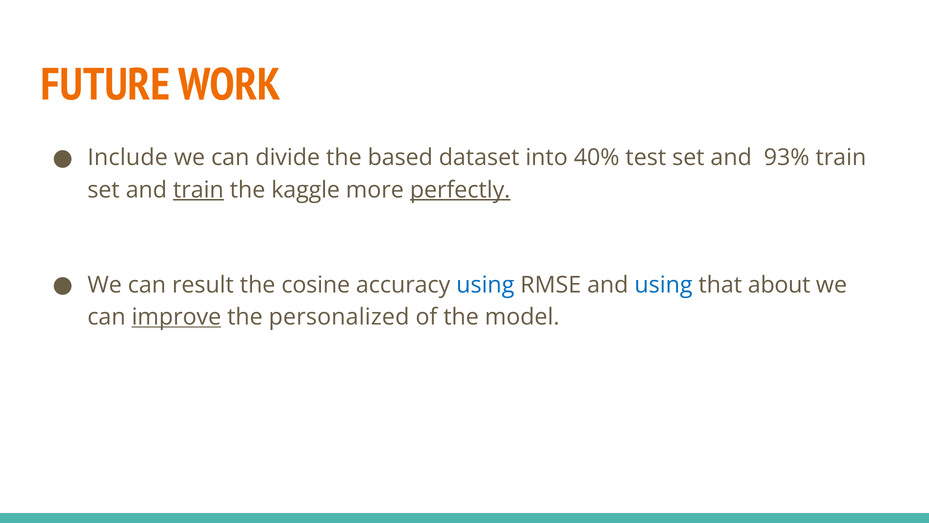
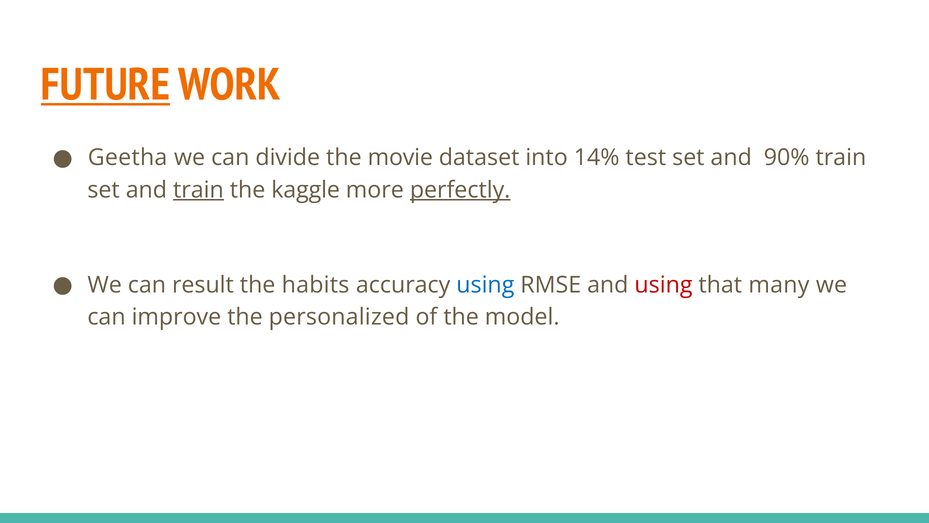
FUTURE underline: none -> present
Include: Include -> Geetha
based: based -> movie
40%: 40% -> 14%
93%: 93% -> 90%
cosine: cosine -> habits
using at (663, 285) colour: blue -> red
about: about -> many
improve underline: present -> none
